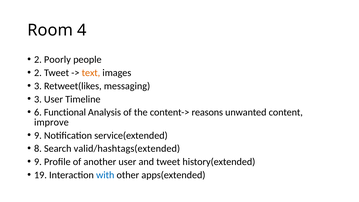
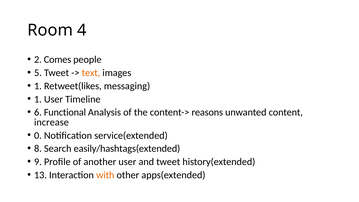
Poorly: Poorly -> Comes
2 at (38, 73): 2 -> 5
3 at (38, 86): 3 -> 1
3 at (38, 99): 3 -> 1
improve: improve -> increase
9 at (38, 135): 9 -> 0
valid/hashtags(extended: valid/hashtags(extended -> easily/hashtags(extended
19: 19 -> 13
with colour: blue -> orange
